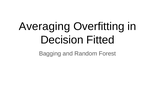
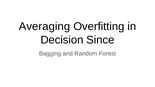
Fitted: Fitted -> Since
